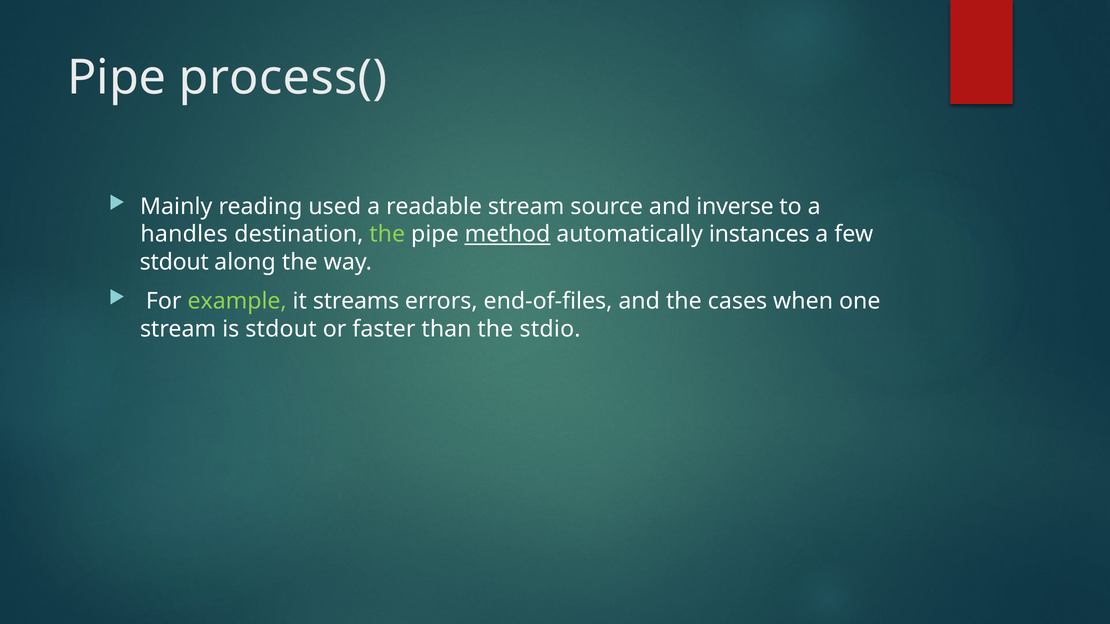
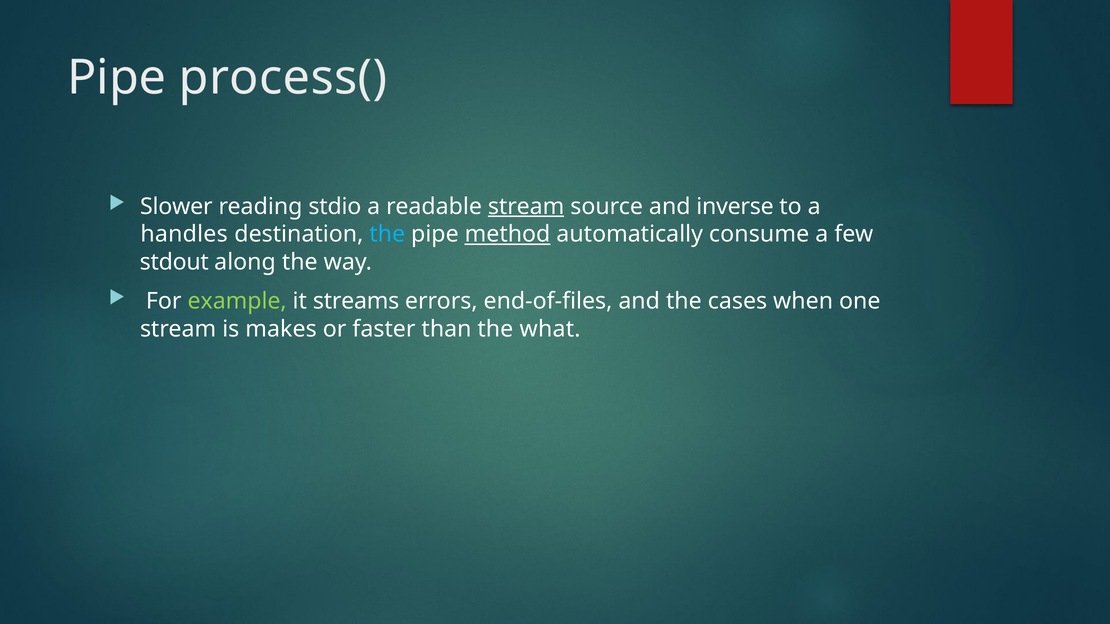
Mainly: Mainly -> Slower
used: used -> stdio
stream at (526, 207) underline: none -> present
the at (387, 234) colour: light green -> light blue
instances: instances -> consume
is stdout: stdout -> makes
stdio: stdio -> what
